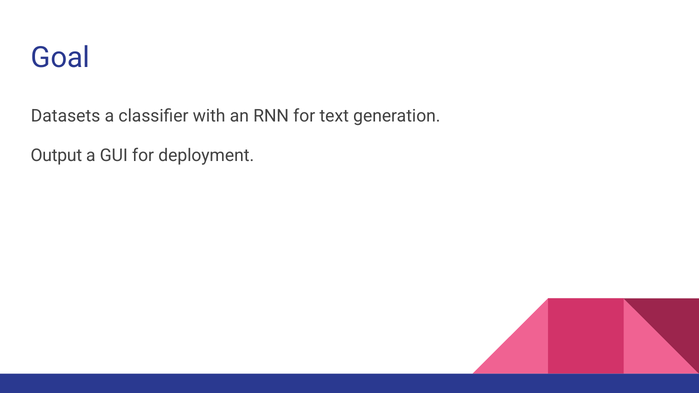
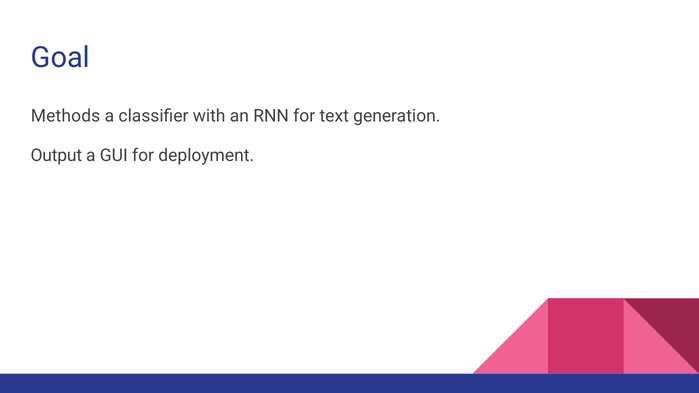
Datasets: Datasets -> Methods
